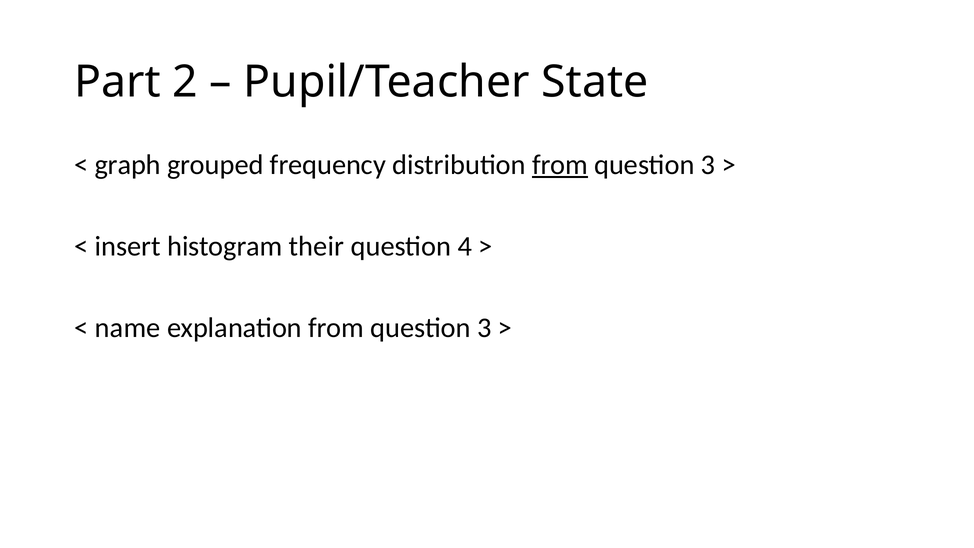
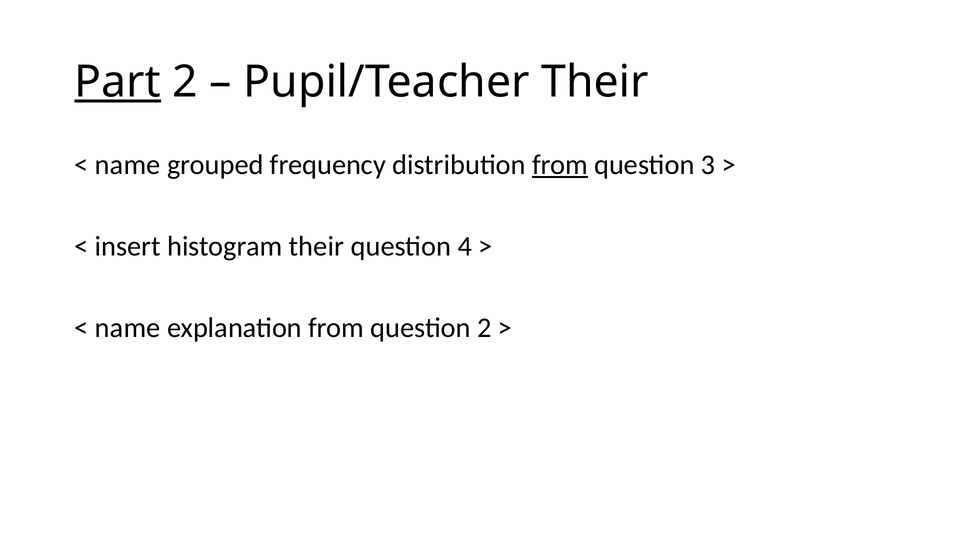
Part underline: none -> present
Pupil/Teacher State: State -> Their
graph at (128, 165): graph -> name
explanation from question 3: 3 -> 2
